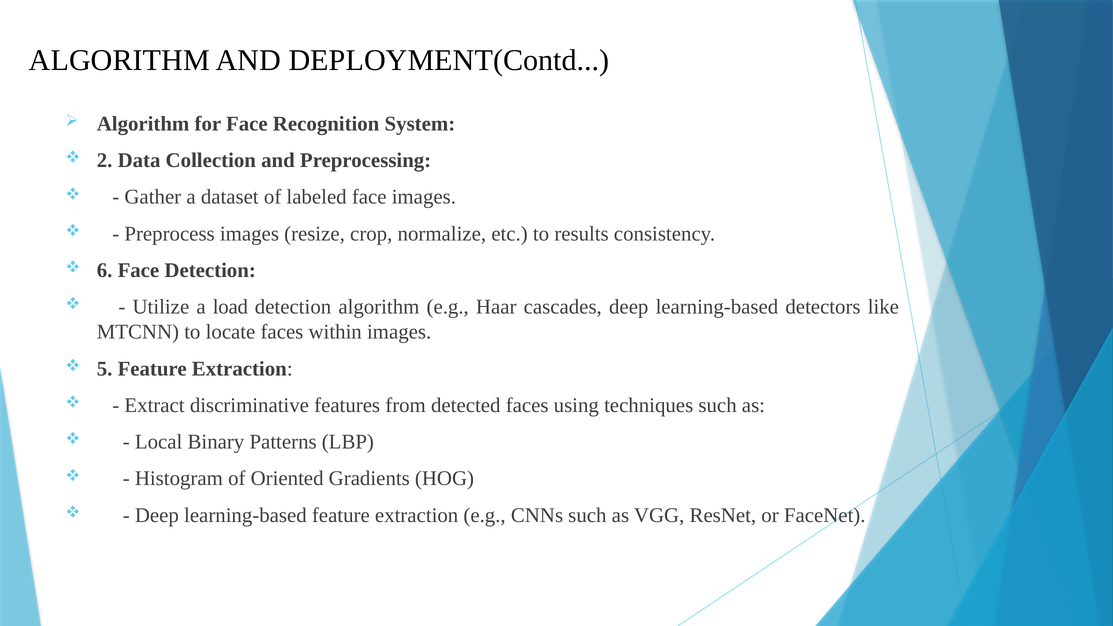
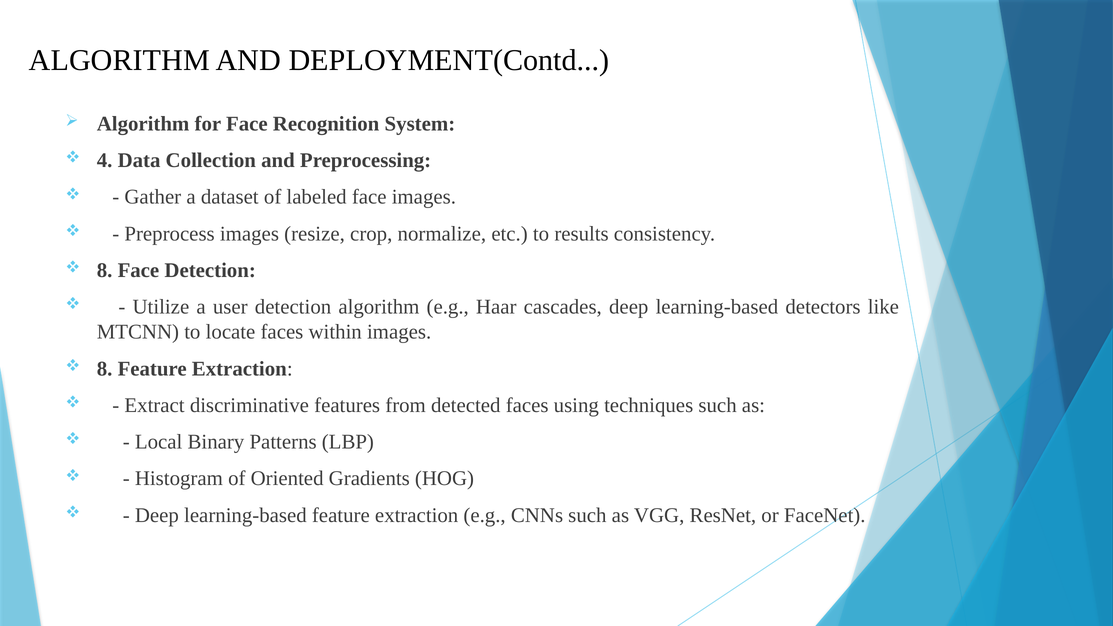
2: 2 -> 4
6 at (105, 270): 6 -> 8
load: load -> user
5 at (105, 369): 5 -> 8
